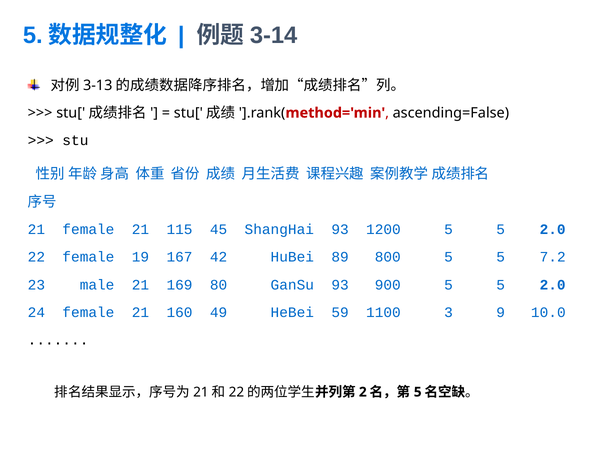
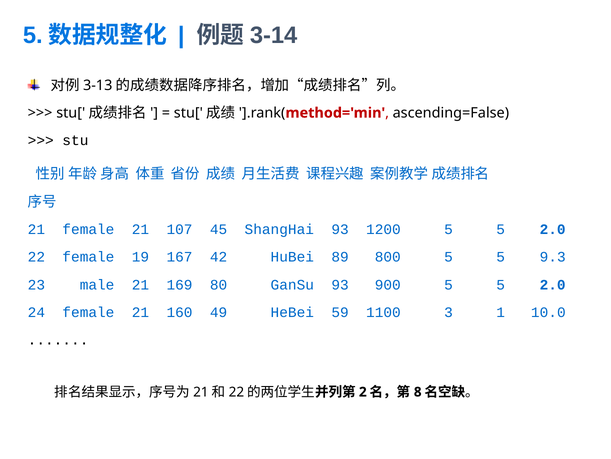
115: 115 -> 107
7.2: 7.2 -> 9.3
9: 9 -> 1
5 at (418, 391): 5 -> 8
